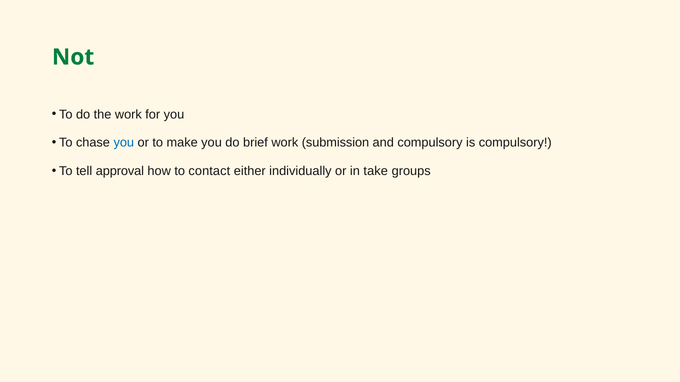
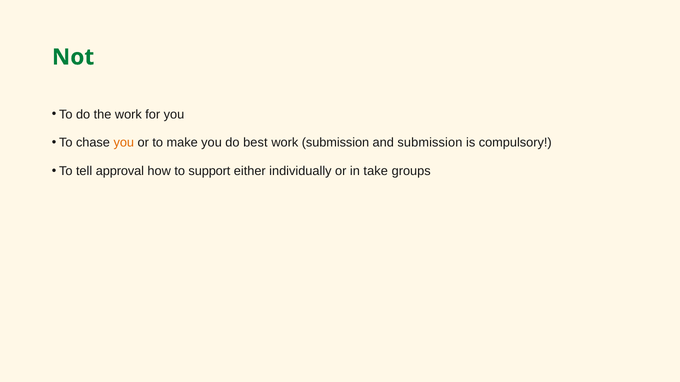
you at (124, 143) colour: blue -> orange
brief: brief -> best
and compulsory: compulsory -> submission
contact: contact -> support
